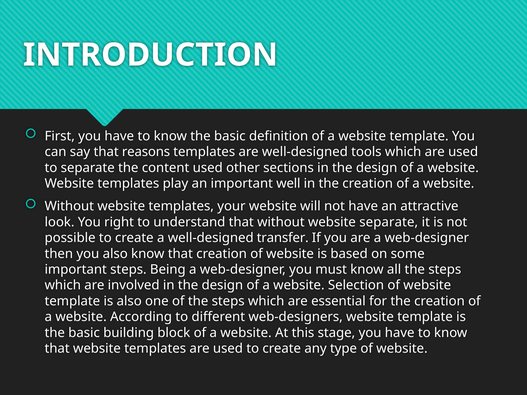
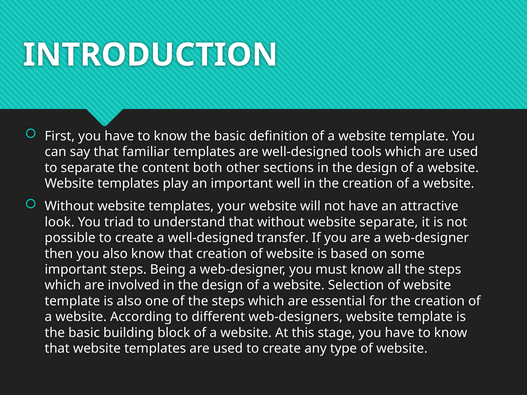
reasons: reasons -> familiar
content used: used -> both
right: right -> triad
